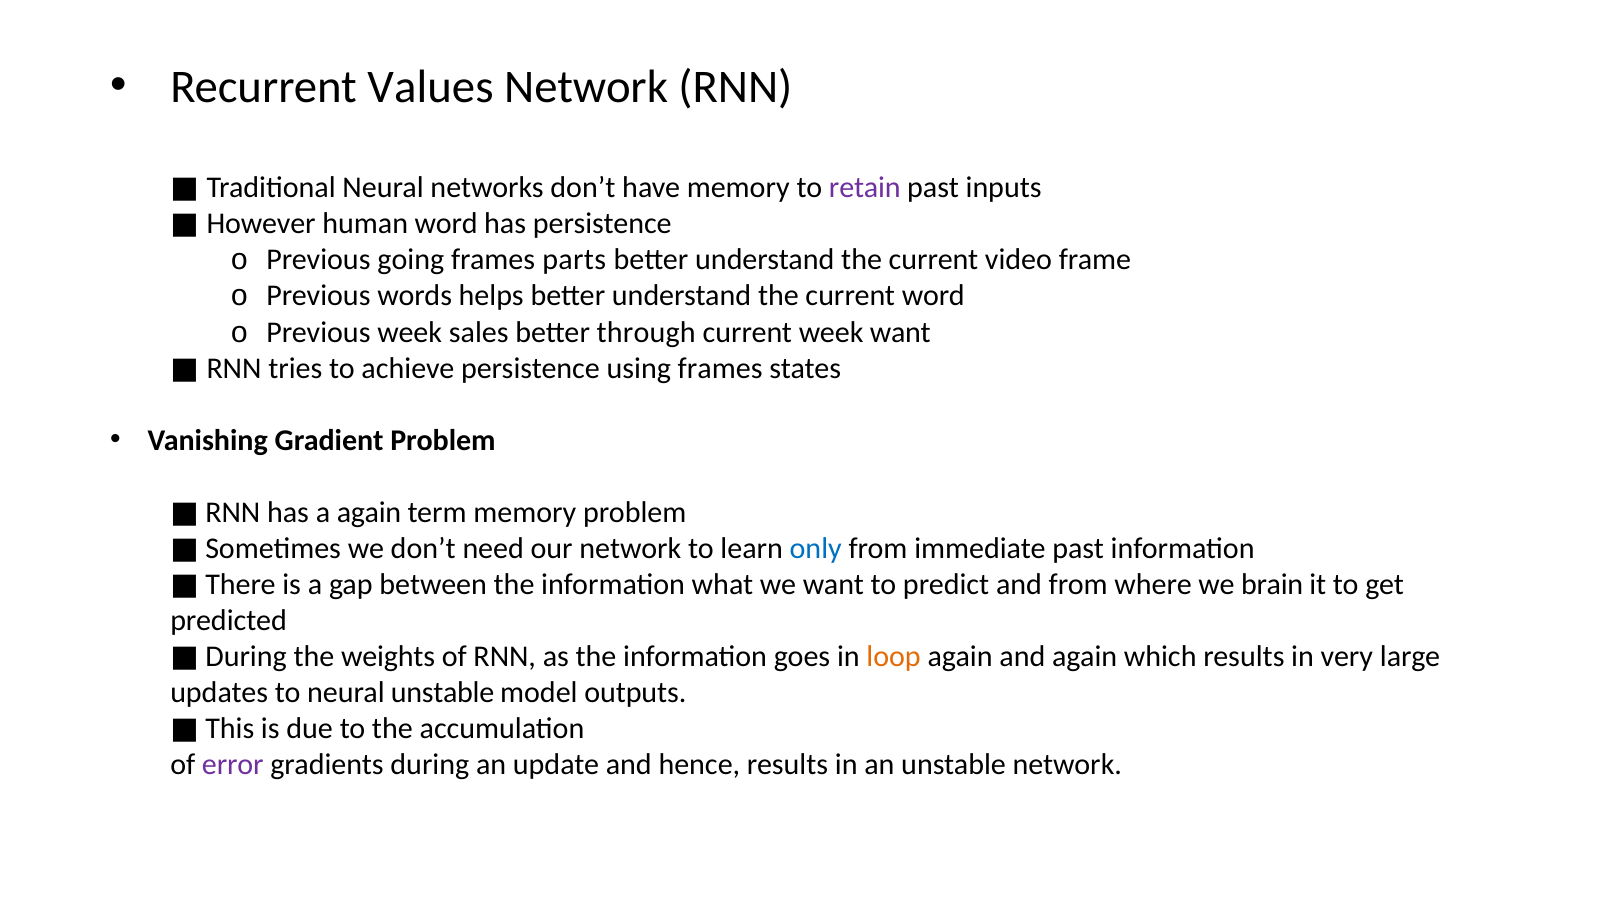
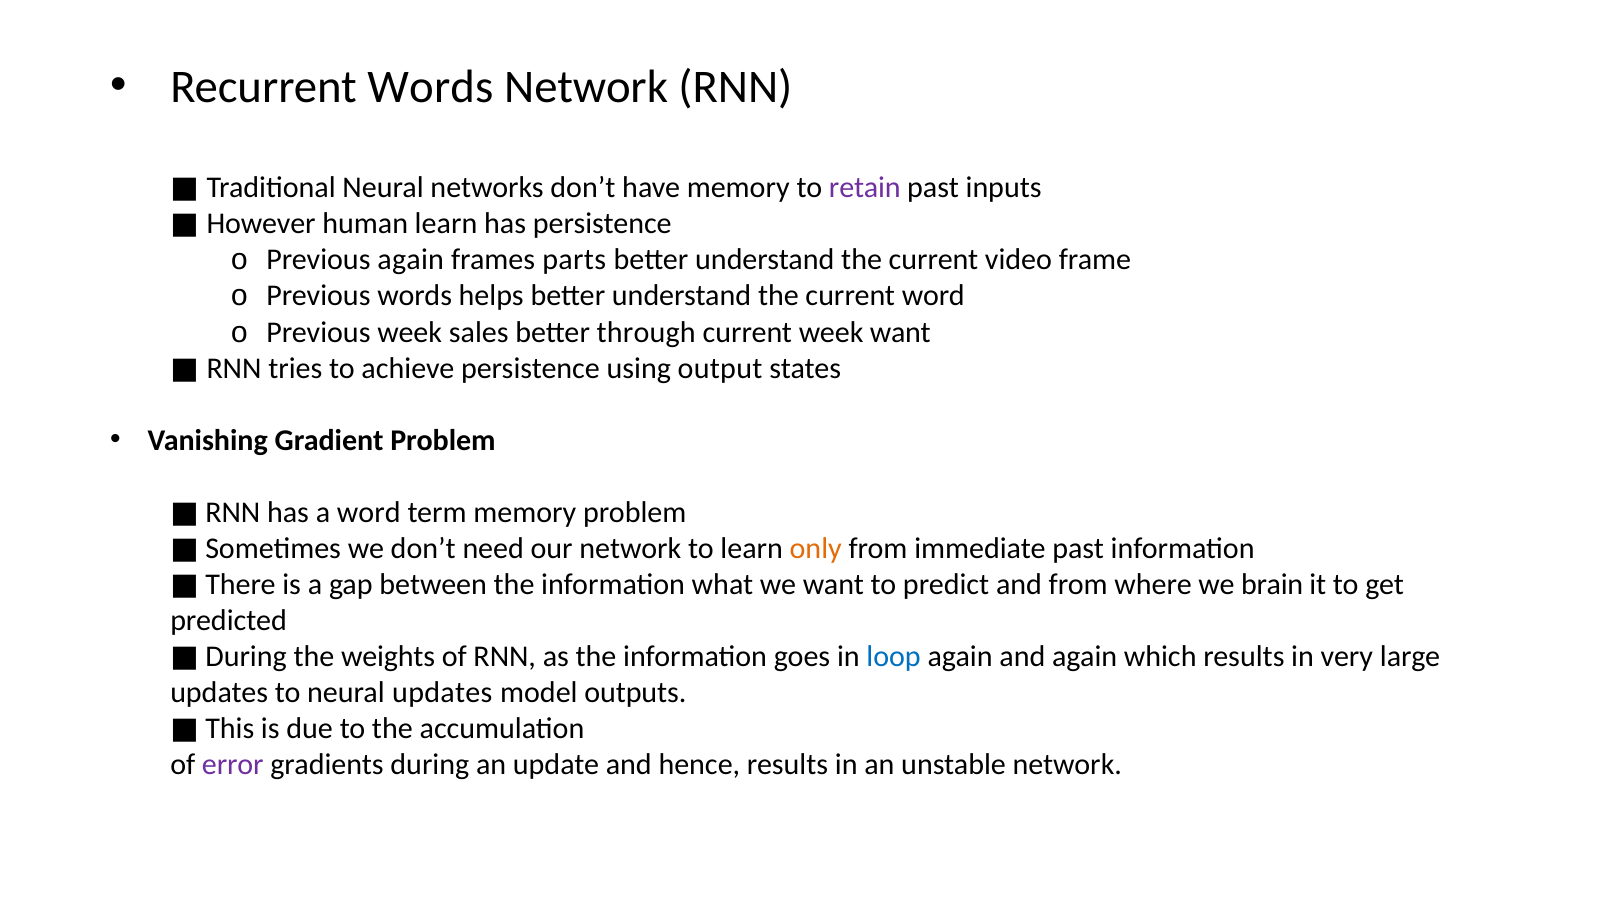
Recurrent Values: Values -> Words
human word: word -> learn
Previous going: going -> again
using frames: frames -> output
a again: again -> word
only colour: blue -> orange
loop colour: orange -> blue
neural unstable: unstable -> updates
